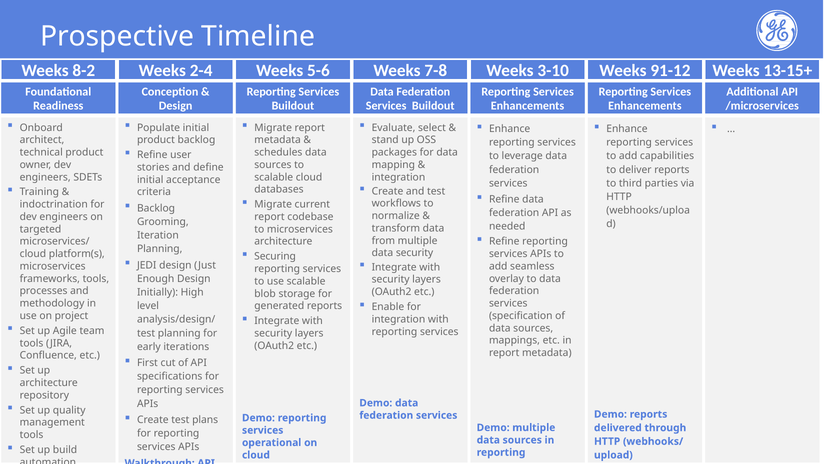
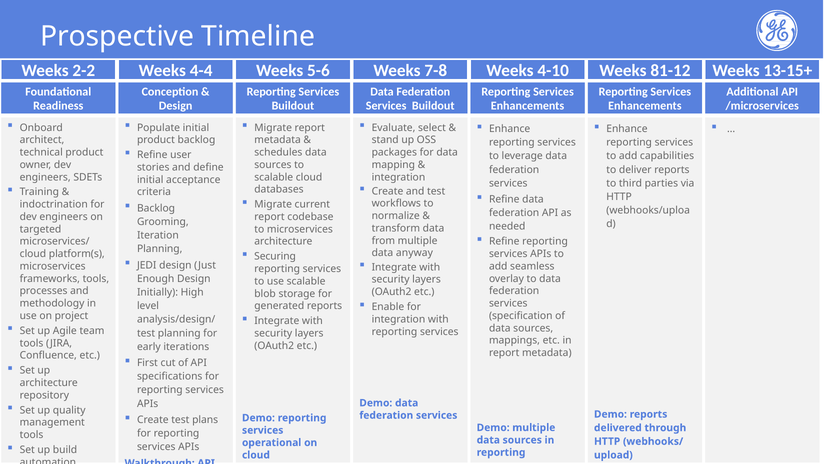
8-2: 8-2 -> 2-2
2-4: 2-4 -> 4-4
3-10: 3-10 -> 4-10
91-12: 91-12 -> 81-12
data security: security -> anyway
